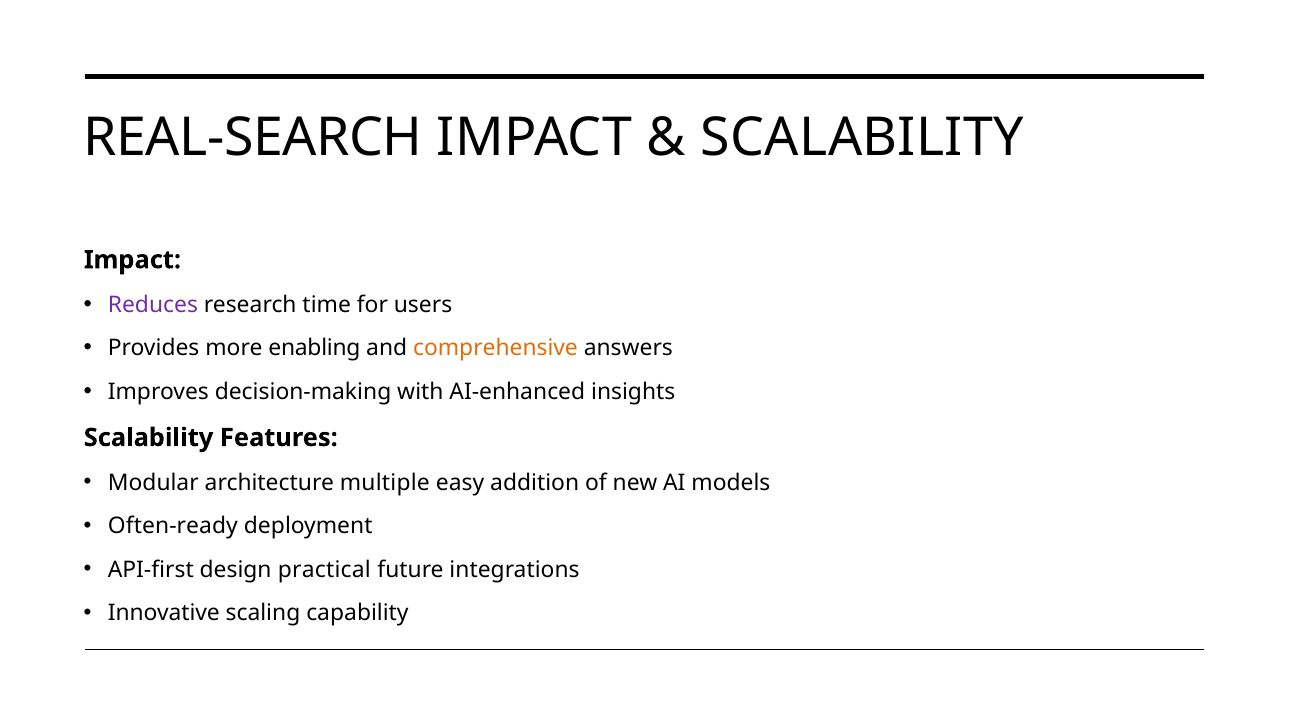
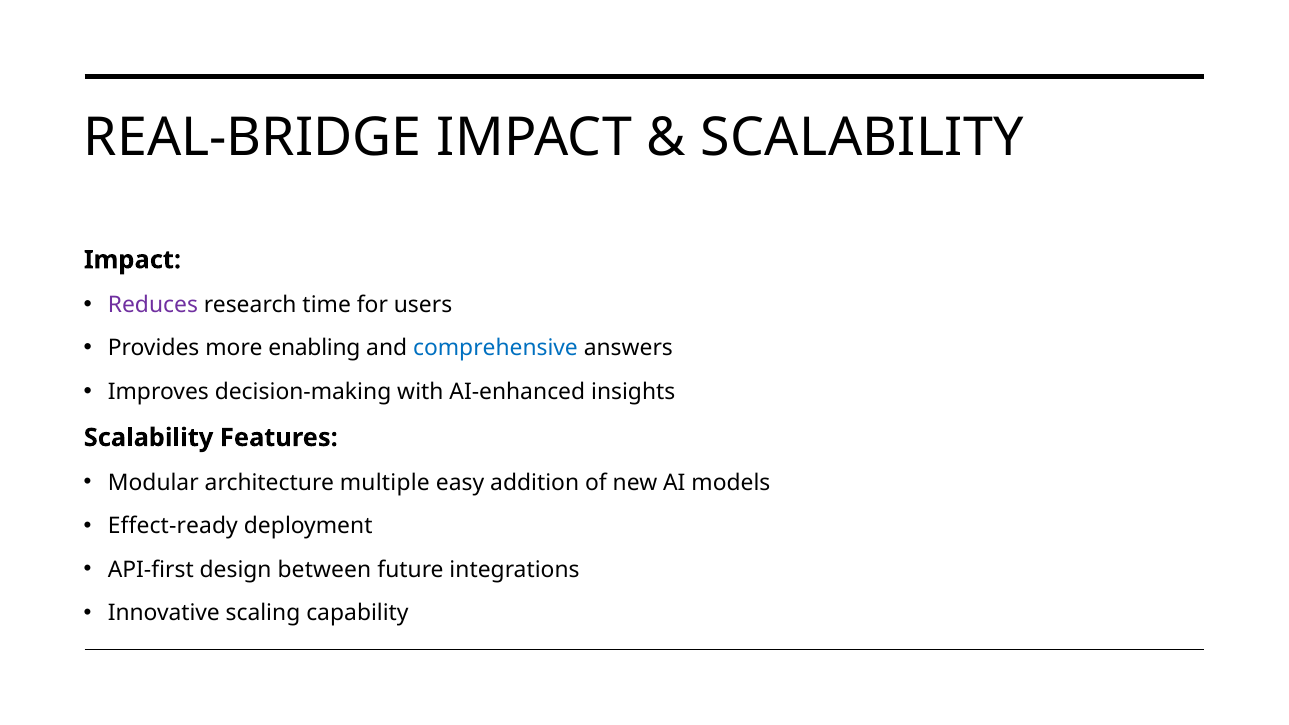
REAL-SEARCH: REAL-SEARCH -> REAL-BRIDGE
comprehensive colour: orange -> blue
Often-ready: Often-ready -> Effect-ready
practical: practical -> between
